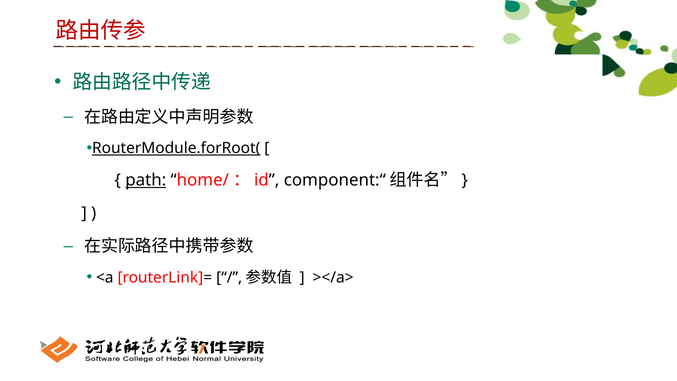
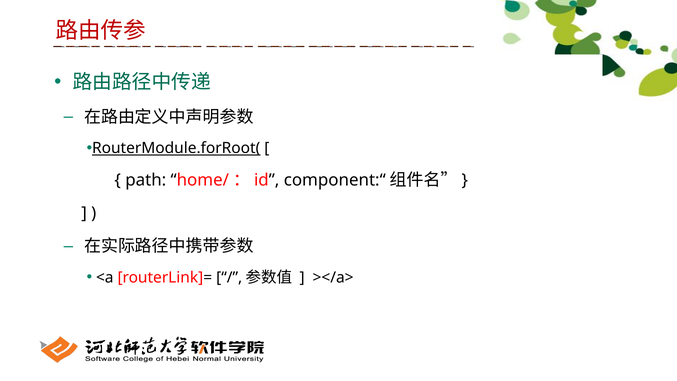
path underline: present -> none
